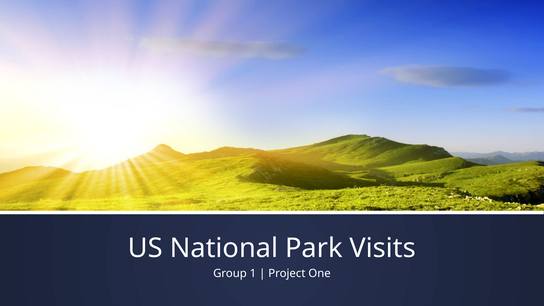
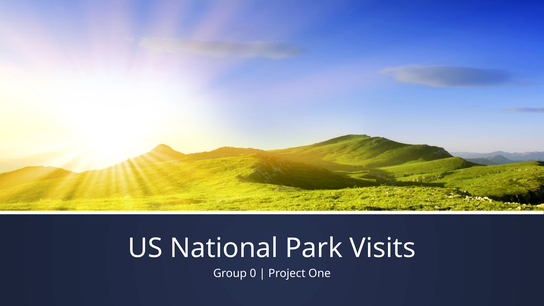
1: 1 -> 0
